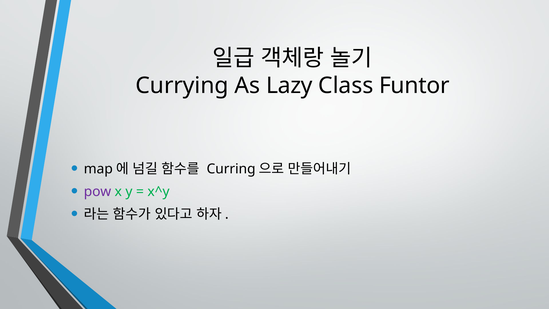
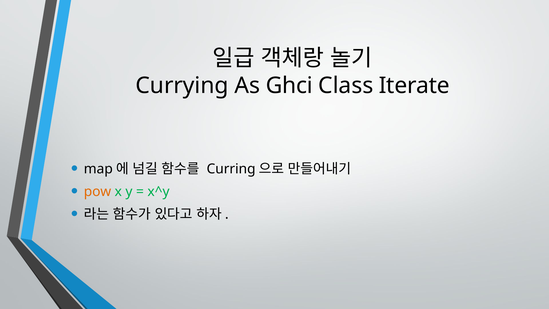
Lazy: Lazy -> Ghci
Funtor: Funtor -> Iterate
pow colour: purple -> orange
